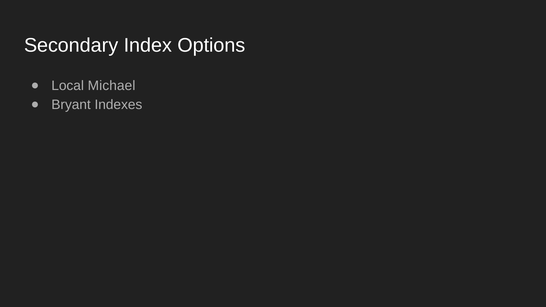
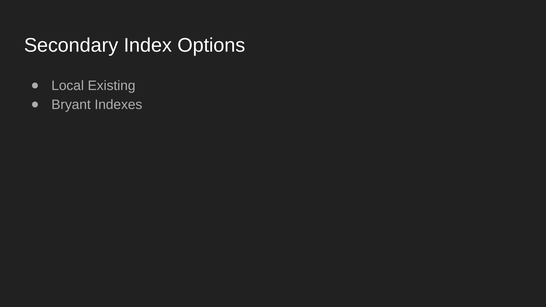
Michael: Michael -> Existing
